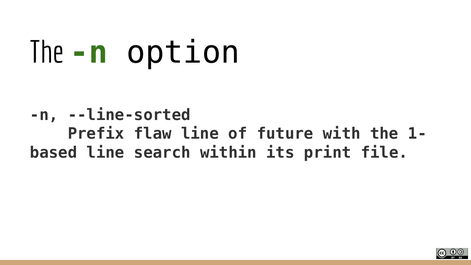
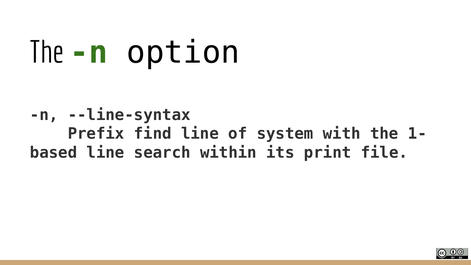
--line-sorted: --line-sorted -> --line-syntax
flaw: flaw -> find
future: future -> system
